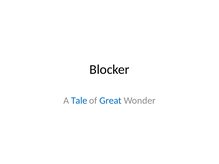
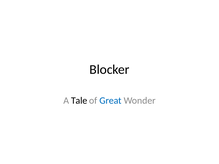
Tale colour: blue -> black
